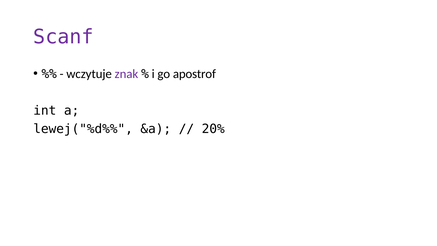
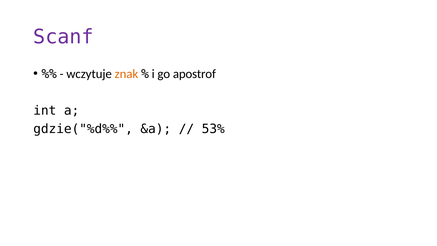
znak colour: purple -> orange
lewej("%d%%: lewej("%d%% -> gdzie("%d%%
20%: 20% -> 53%
